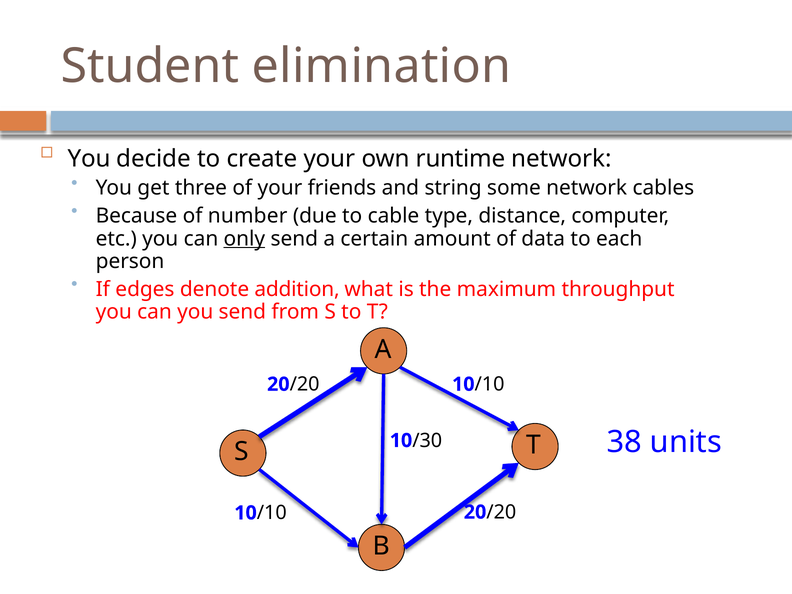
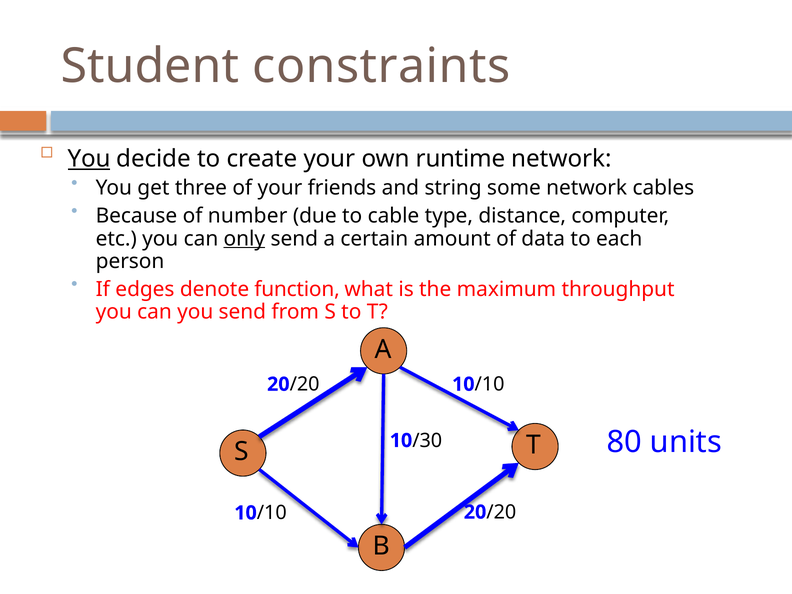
elimination: elimination -> constraints
You at (89, 159) underline: none -> present
addition: addition -> function
38: 38 -> 80
